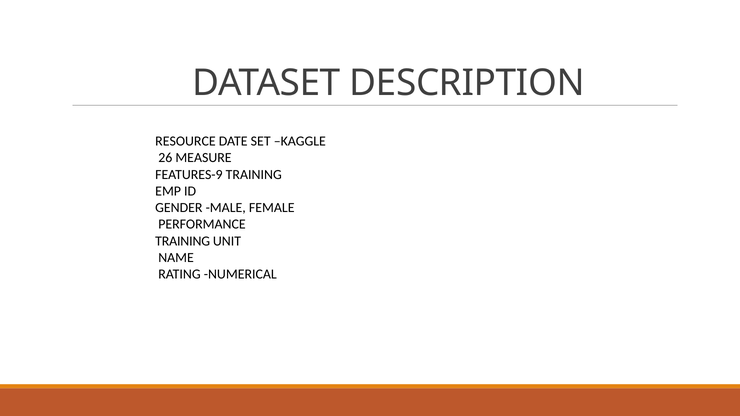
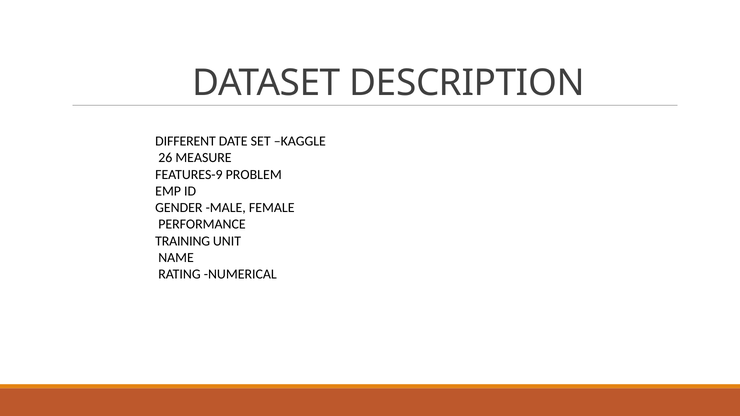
RESOURCE: RESOURCE -> DIFFERENT
FEATURES-9 TRAINING: TRAINING -> PROBLEM
